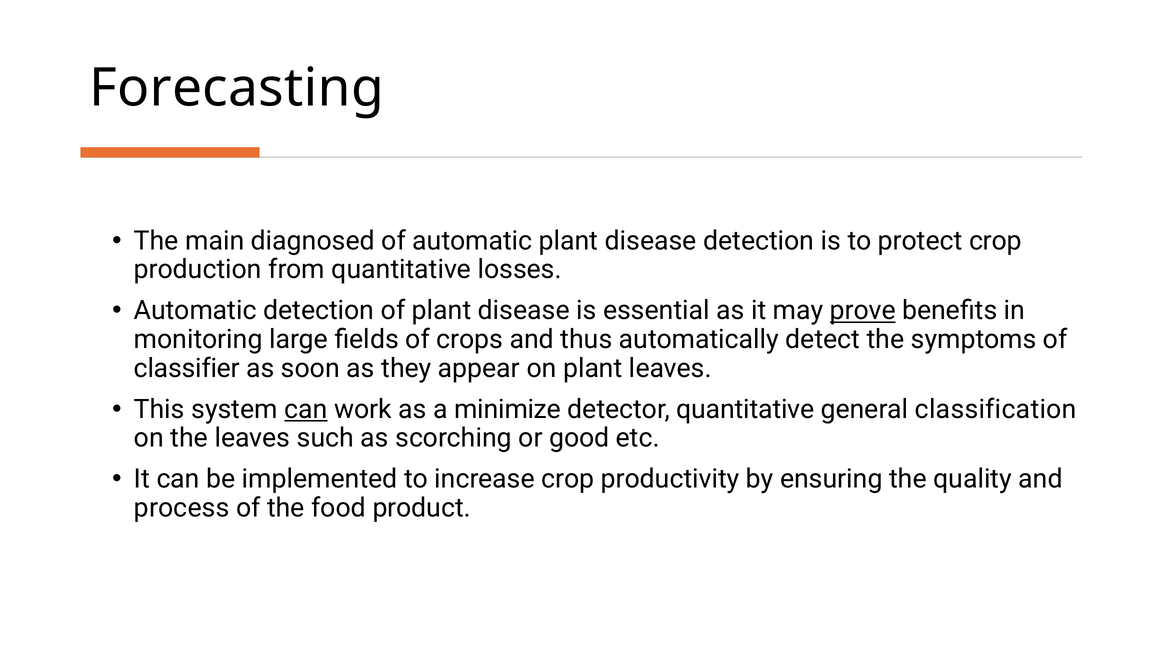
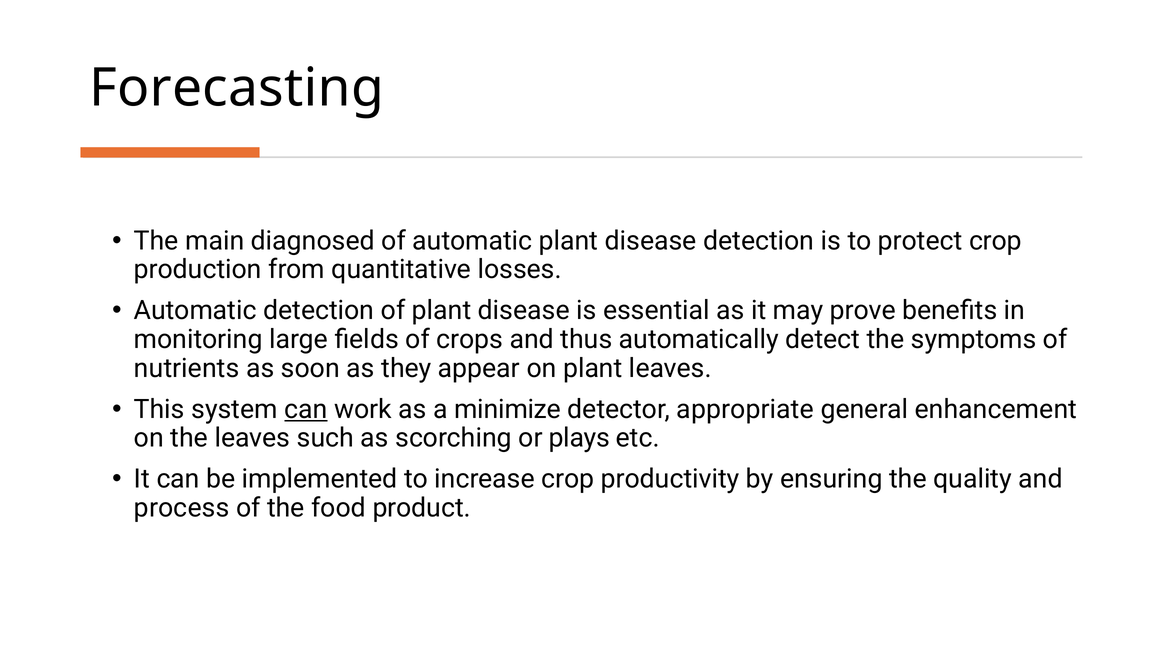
prove underline: present -> none
classifier: classifier -> nutrients
detector quantitative: quantitative -> appropriate
classification: classification -> enhancement
good: good -> plays
